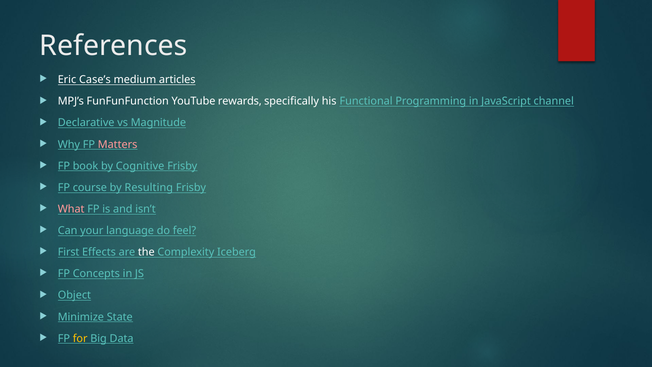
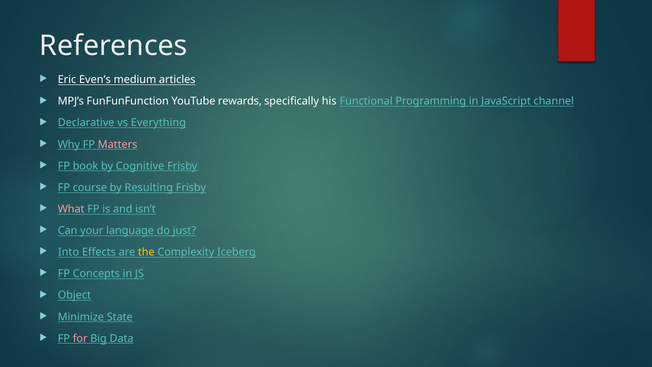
Case’s: Case’s -> Even’s
Magnitude: Magnitude -> Everything
feel: feel -> just
First: First -> Into
the colour: white -> yellow
for colour: yellow -> pink
